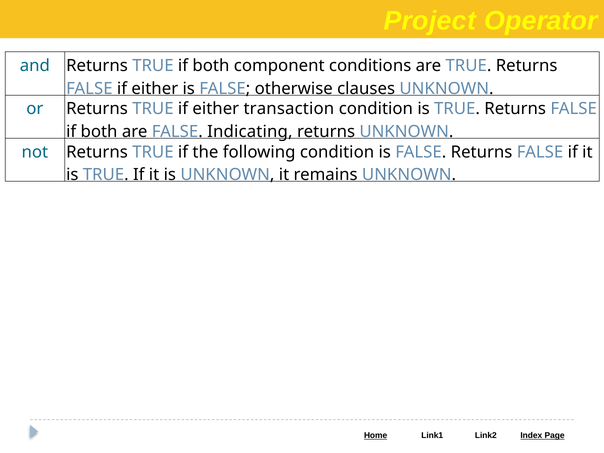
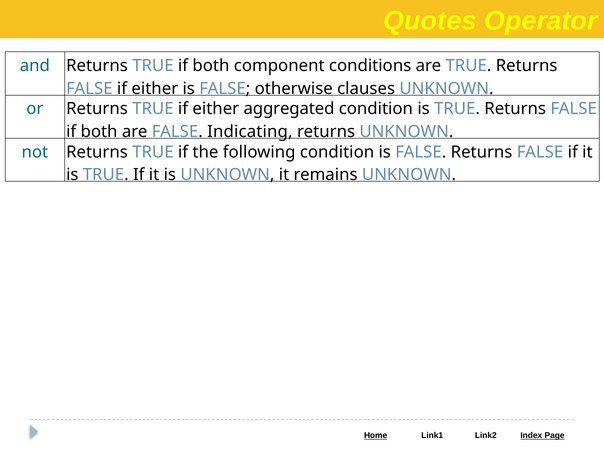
Project: Project -> Quotes
transaction: transaction -> aggregated
